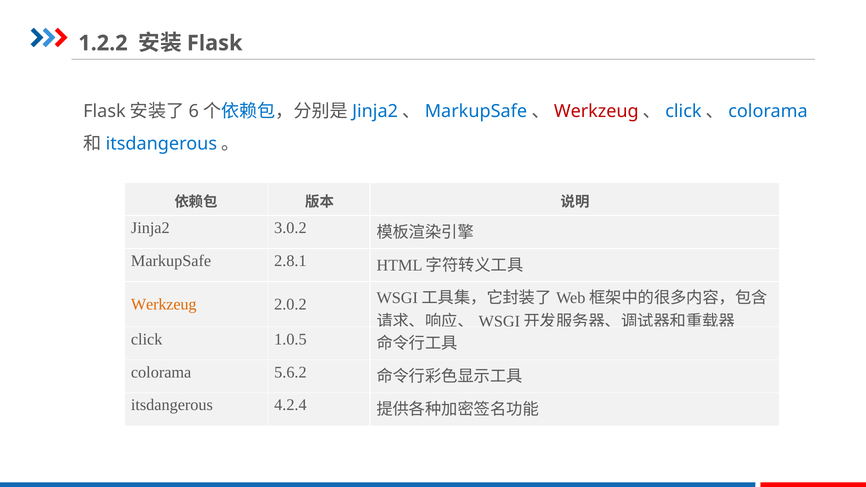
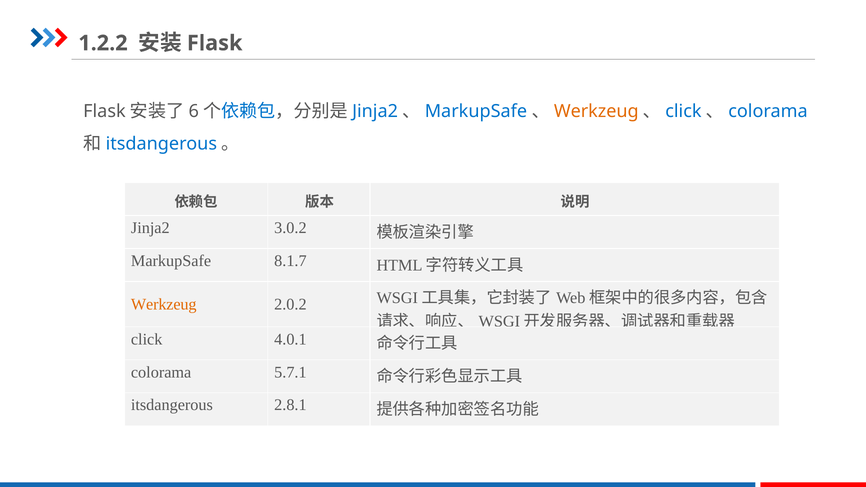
Werkzeug at (596, 111) colour: red -> orange
2.8.1: 2.8.1 -> 8.1.7
1.0.5: 1.0.5 -> 4.0.1
5.6.2: 5.6.2 -> 5.7.1
4.2.4: 4.2.4 -> 2.8.1
